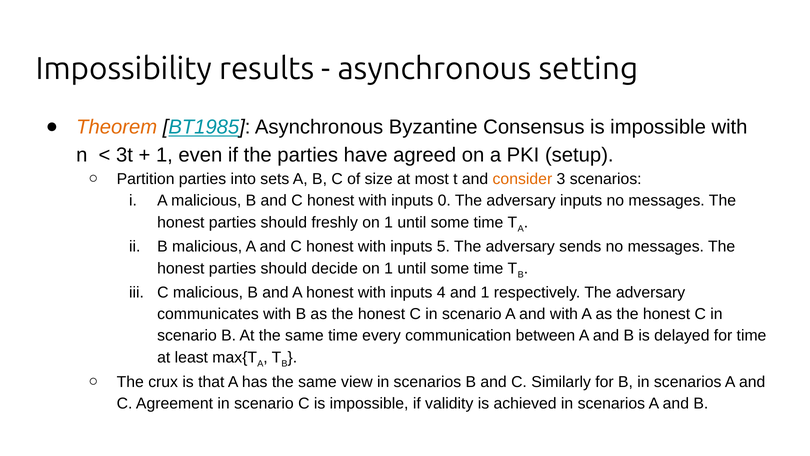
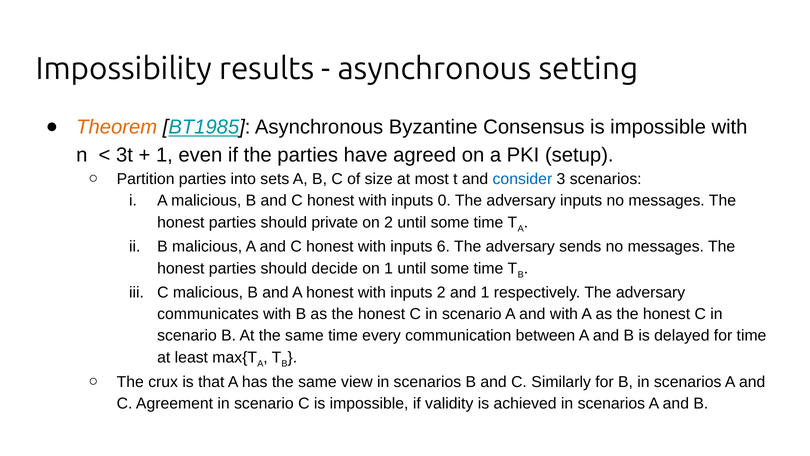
consider colour: orange -> blue
freshly: freshly -> private
1 at (389, 222): 1 -> 2
5: 5 -> 6
inputs 4: 4 -> 2
